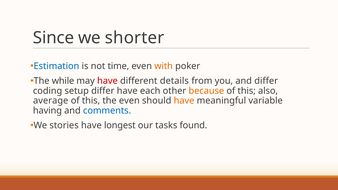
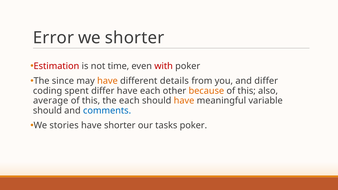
Since: Since -> Error
Estimation colour: blue -> red
with colour: orange -> red
while: while -> since
have at (107, 81) colour: red -> orange
setup: setup -> spent
the even: even -> each
having at (47, 111): having -> should
have longest: longest -> shorter
tasks found: found -> poker
